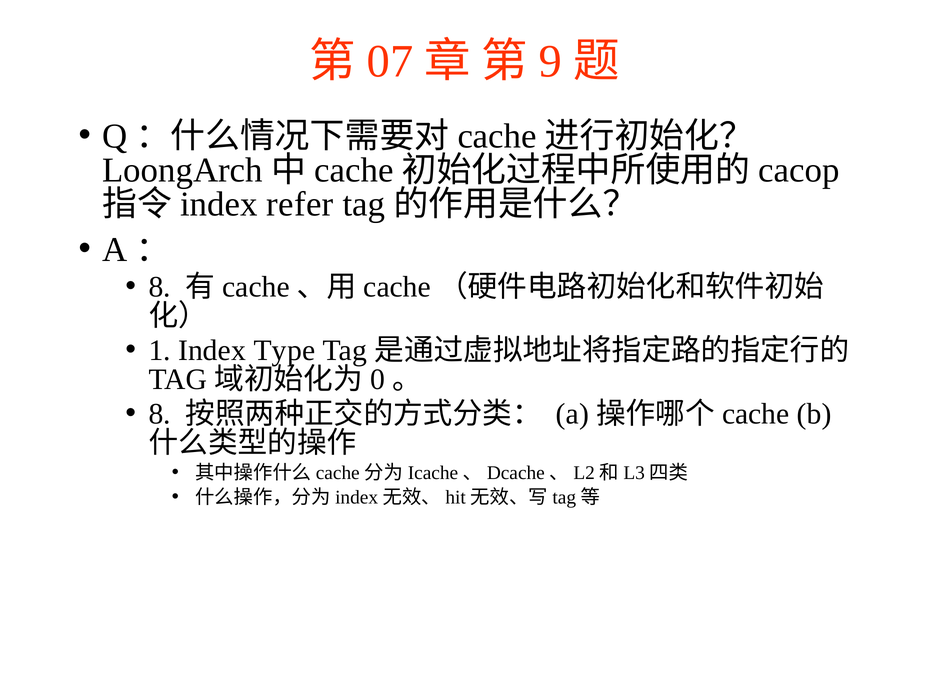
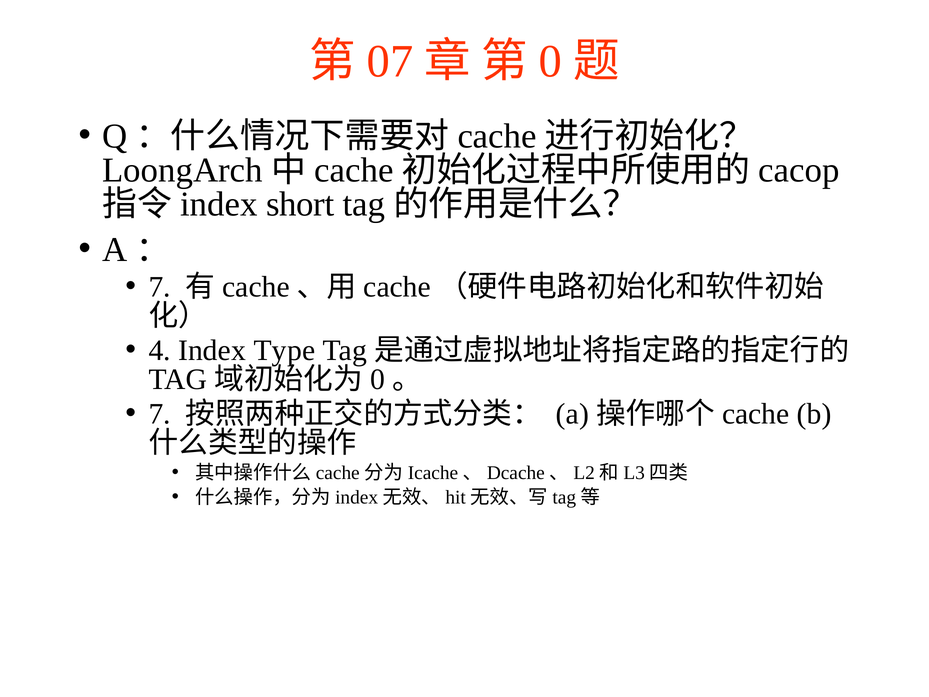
9: 9 -> 0
refer: refer -> short
8 at (160, 287): 8 -> 7
1: 1 -> 4
8 at (160, 414): 8 -> 7
